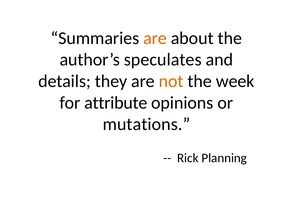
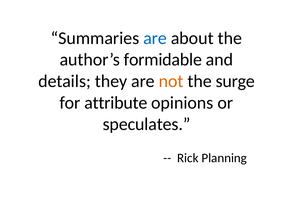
are at (155, 38) colour: orange -> blue
speculates: speculates -> formidable
week: week -> surge
mutations: mutations -> speculates
